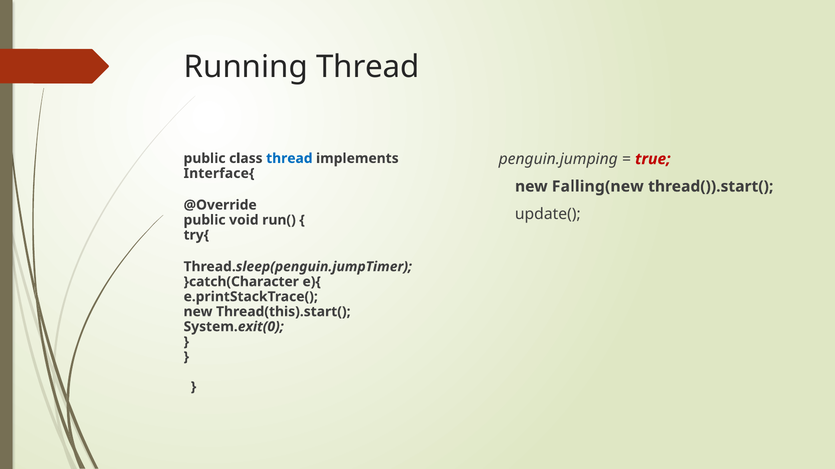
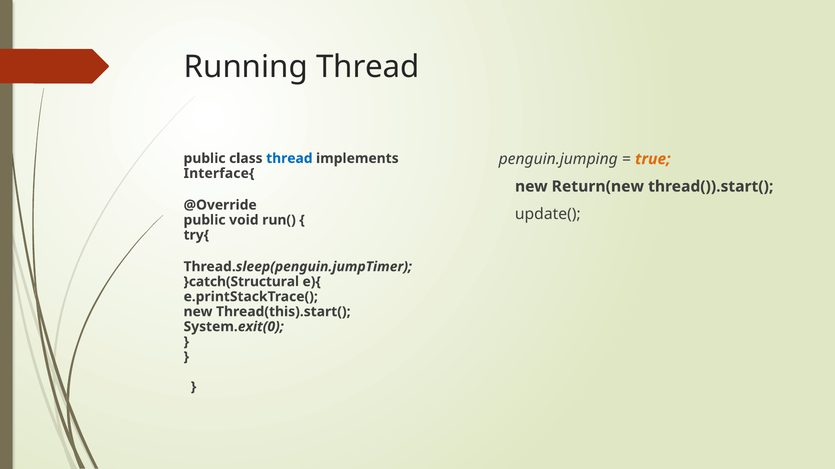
true colour: red -> orange
Falling(new: Falling(new -> Return(new
}catch(Character: }catch(Character -> }catch(Structural
